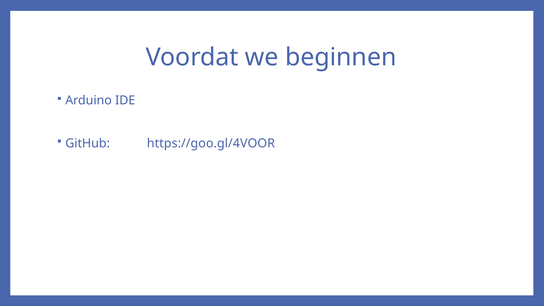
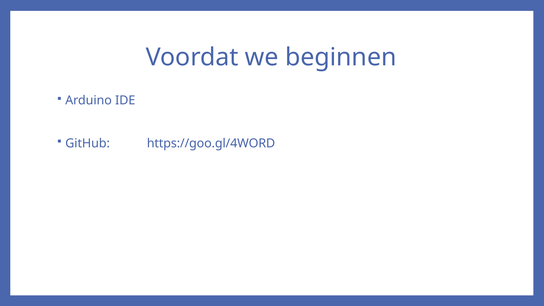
https://goo.gl/4VOOR: https://goo.gl/4VOOR -> https://goo.gl/4WORD
